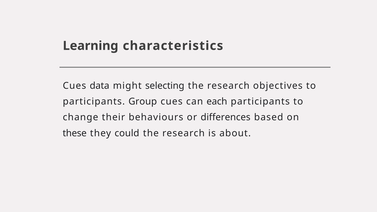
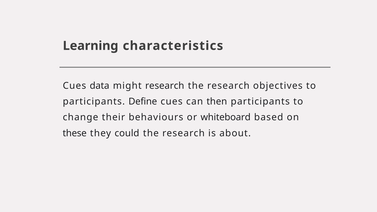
might selecting: selecting -> research
Group: Group -> Define
each: each -> then
differences: differences -> whiteboard
